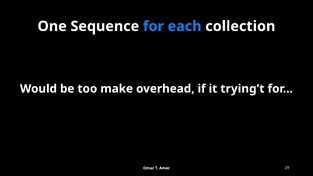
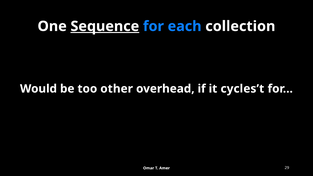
Sequence underline: none -> present
make: make -> other
trying’t: trying’t -> cycles’t
